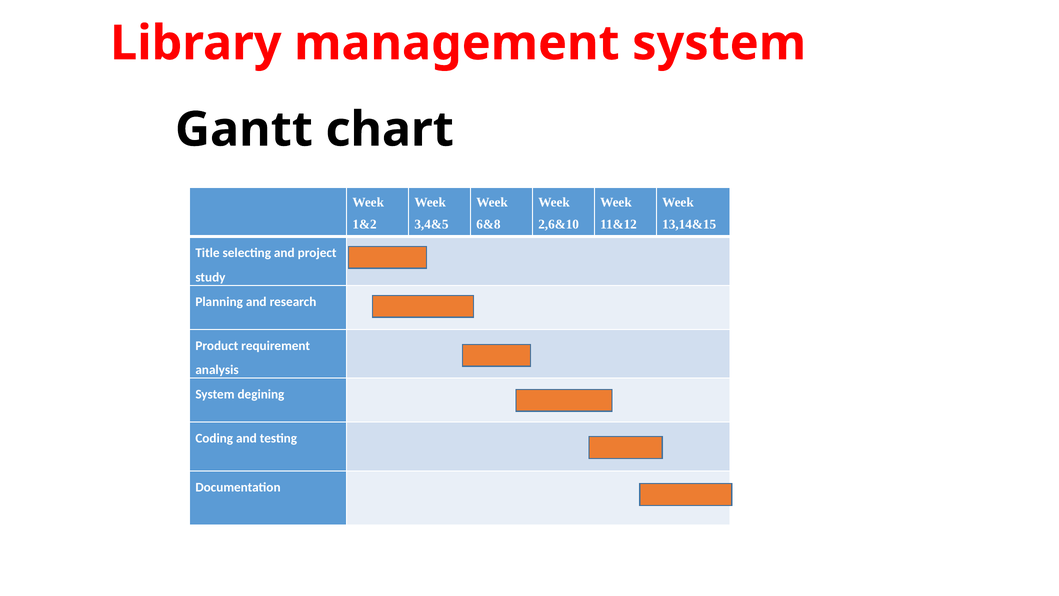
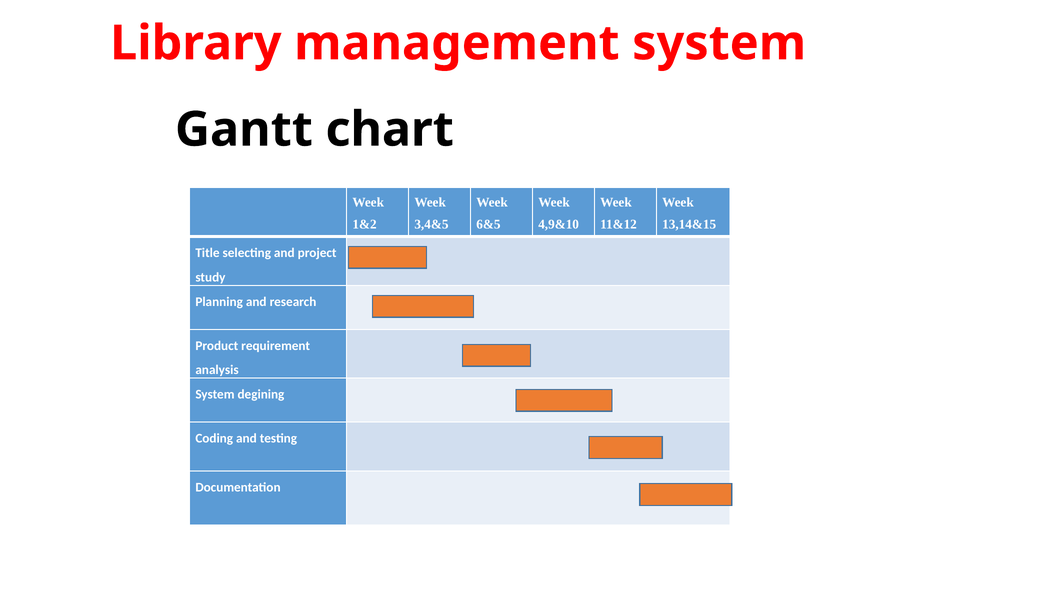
6&8: 6&8 -> 6&5
2,6&10: 2,6&10 -> 4,9&10
